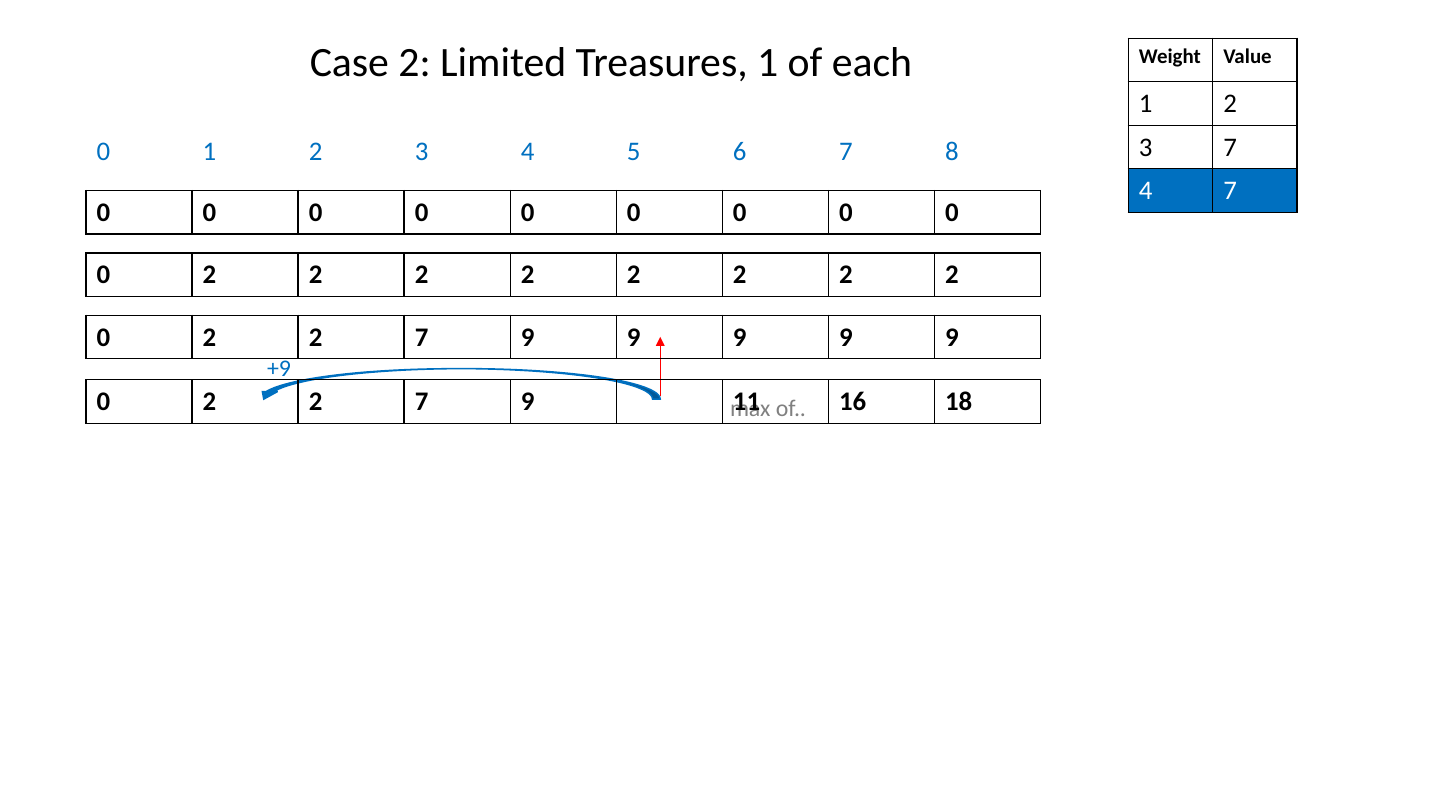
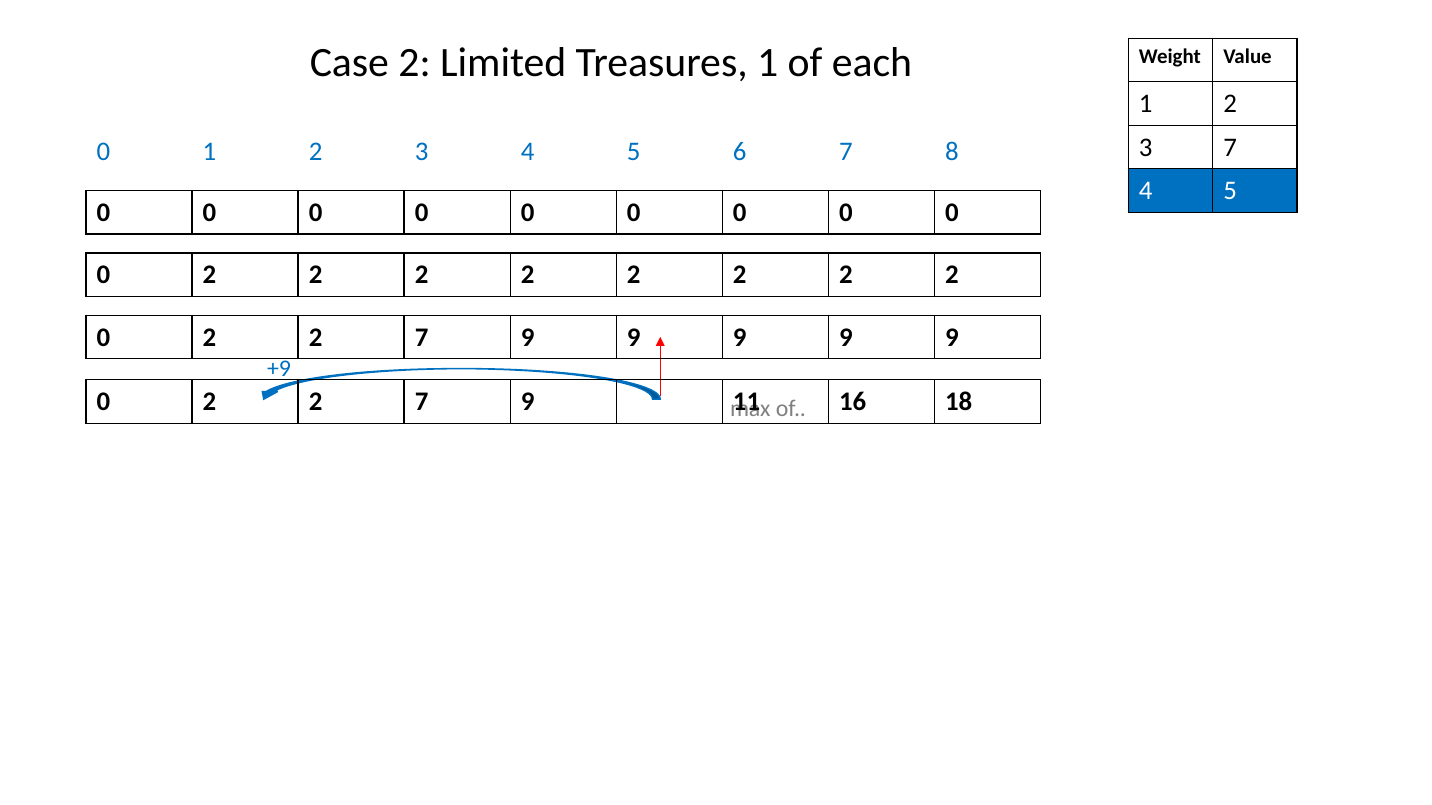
7 at (1230, 191): 7 -> 5
